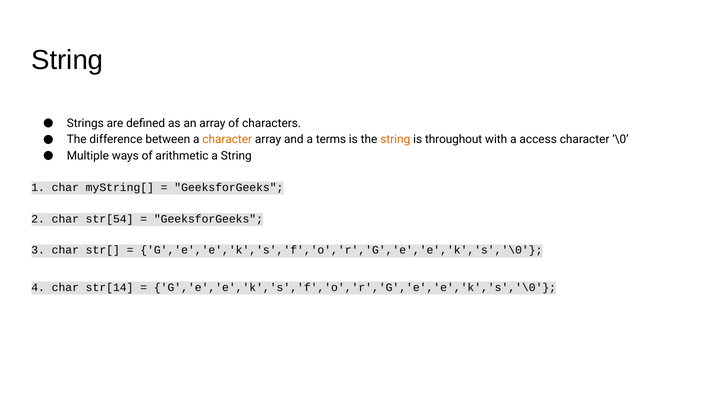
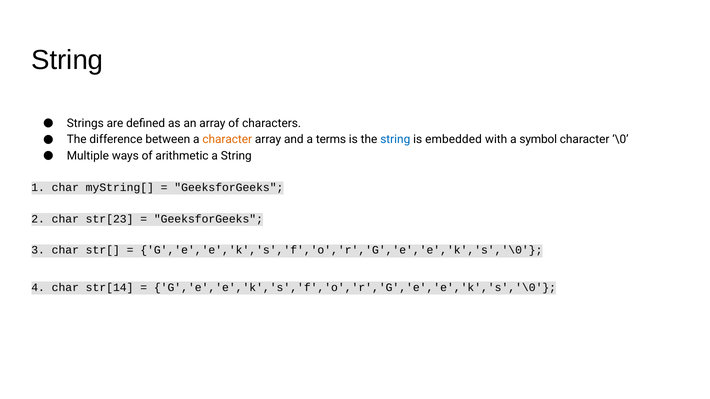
string at (395, 140) colour: orange -> blue
throughout: throughout -> embedded
access: access -> symbol
str[54: str[54 -> str[23
